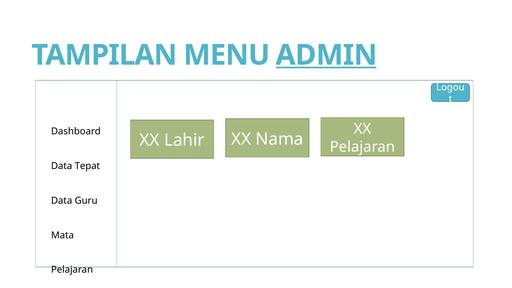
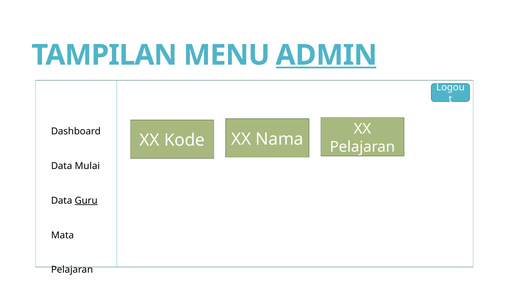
Lahir: Lahir -> Kode
Tepat: Tepat -> Mulai
Guru underline: none -> present
